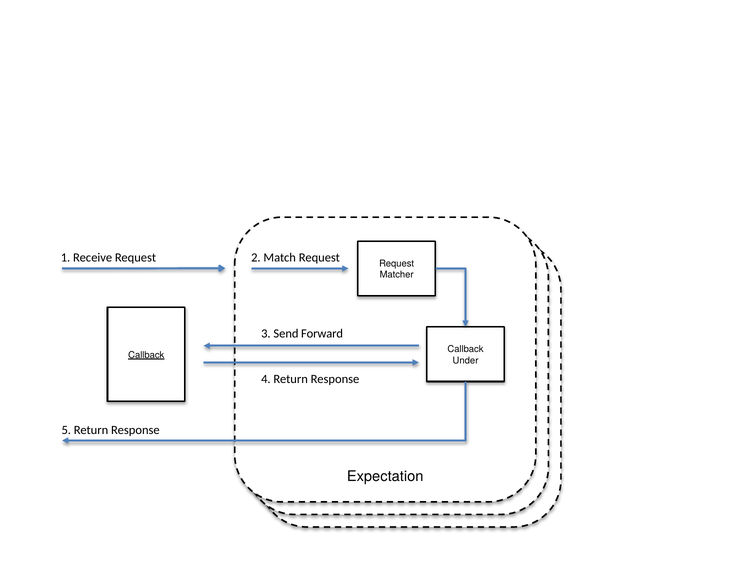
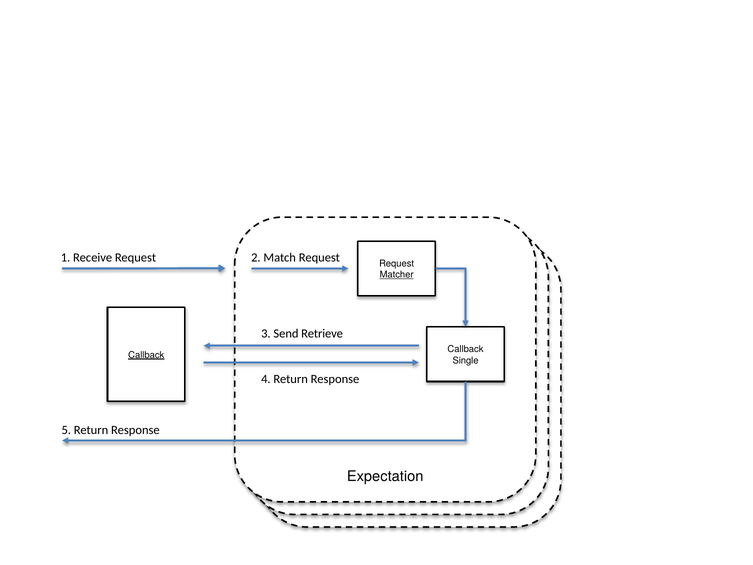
Matcher underline: none -> present
Forward: Forward -> Retrieve
Under: Under -> Single
